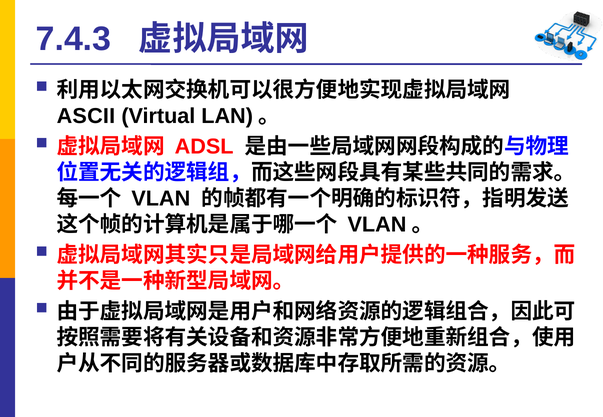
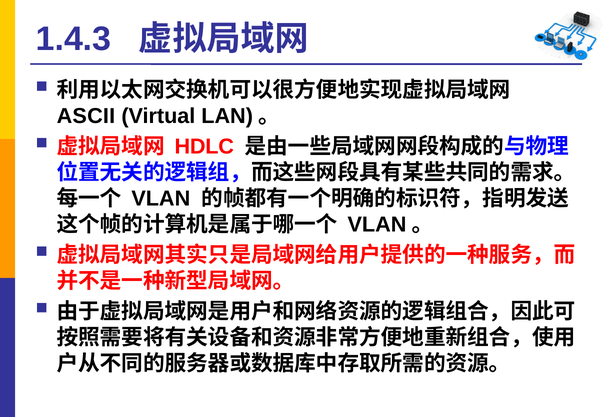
7.4.3: 7.4.3 -> 1.4.3
ADSL: ADSL -> HDLC
